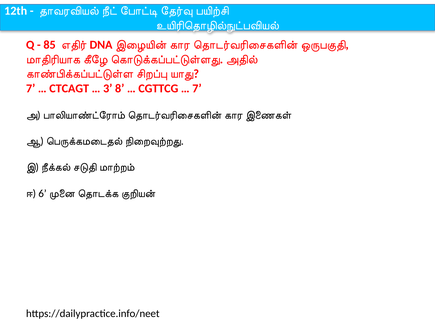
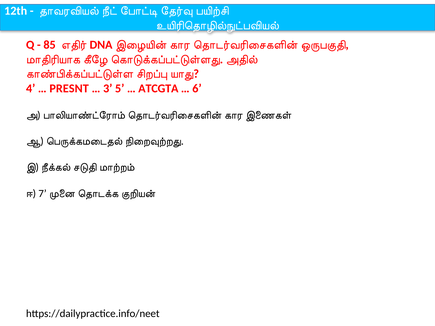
7 at (31, 89): 7 -> 4
CTCAGT: CTCAGT -> PRESNT
8: 8 -> 5
CGTTCG: CGTTCG -> ATCGTA
7 at (197, 89): 7 -> 6
6: 6 -> 7
